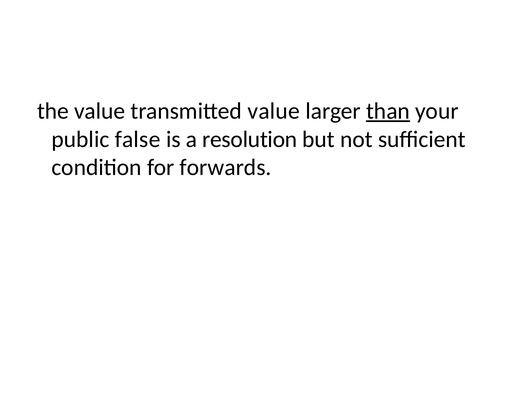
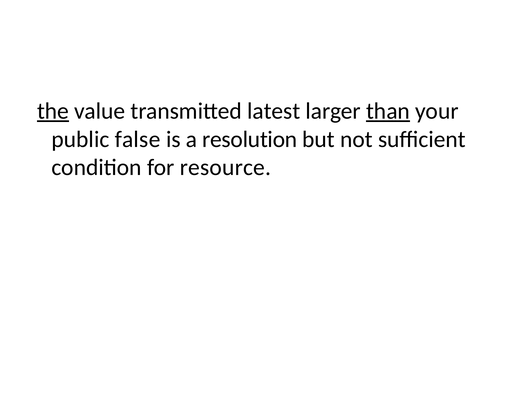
the underline: none -> present
transmitted value: value -> latest
forwards: forwards -> resource
